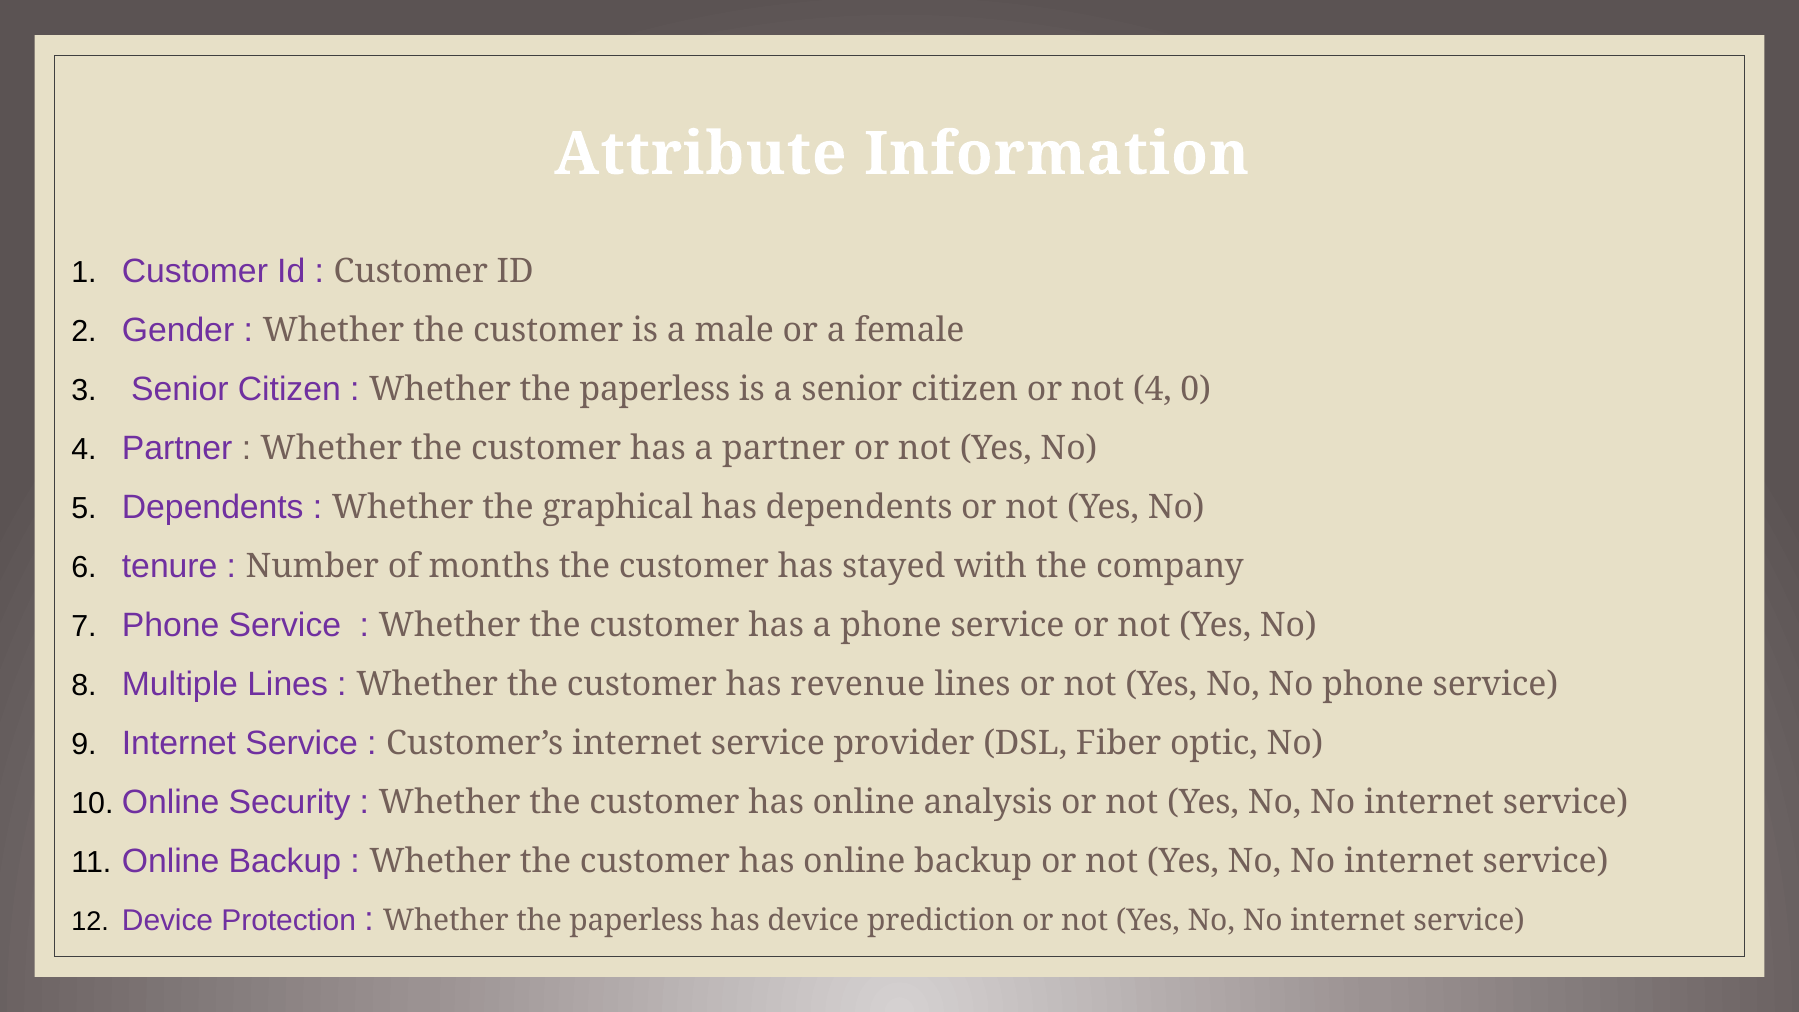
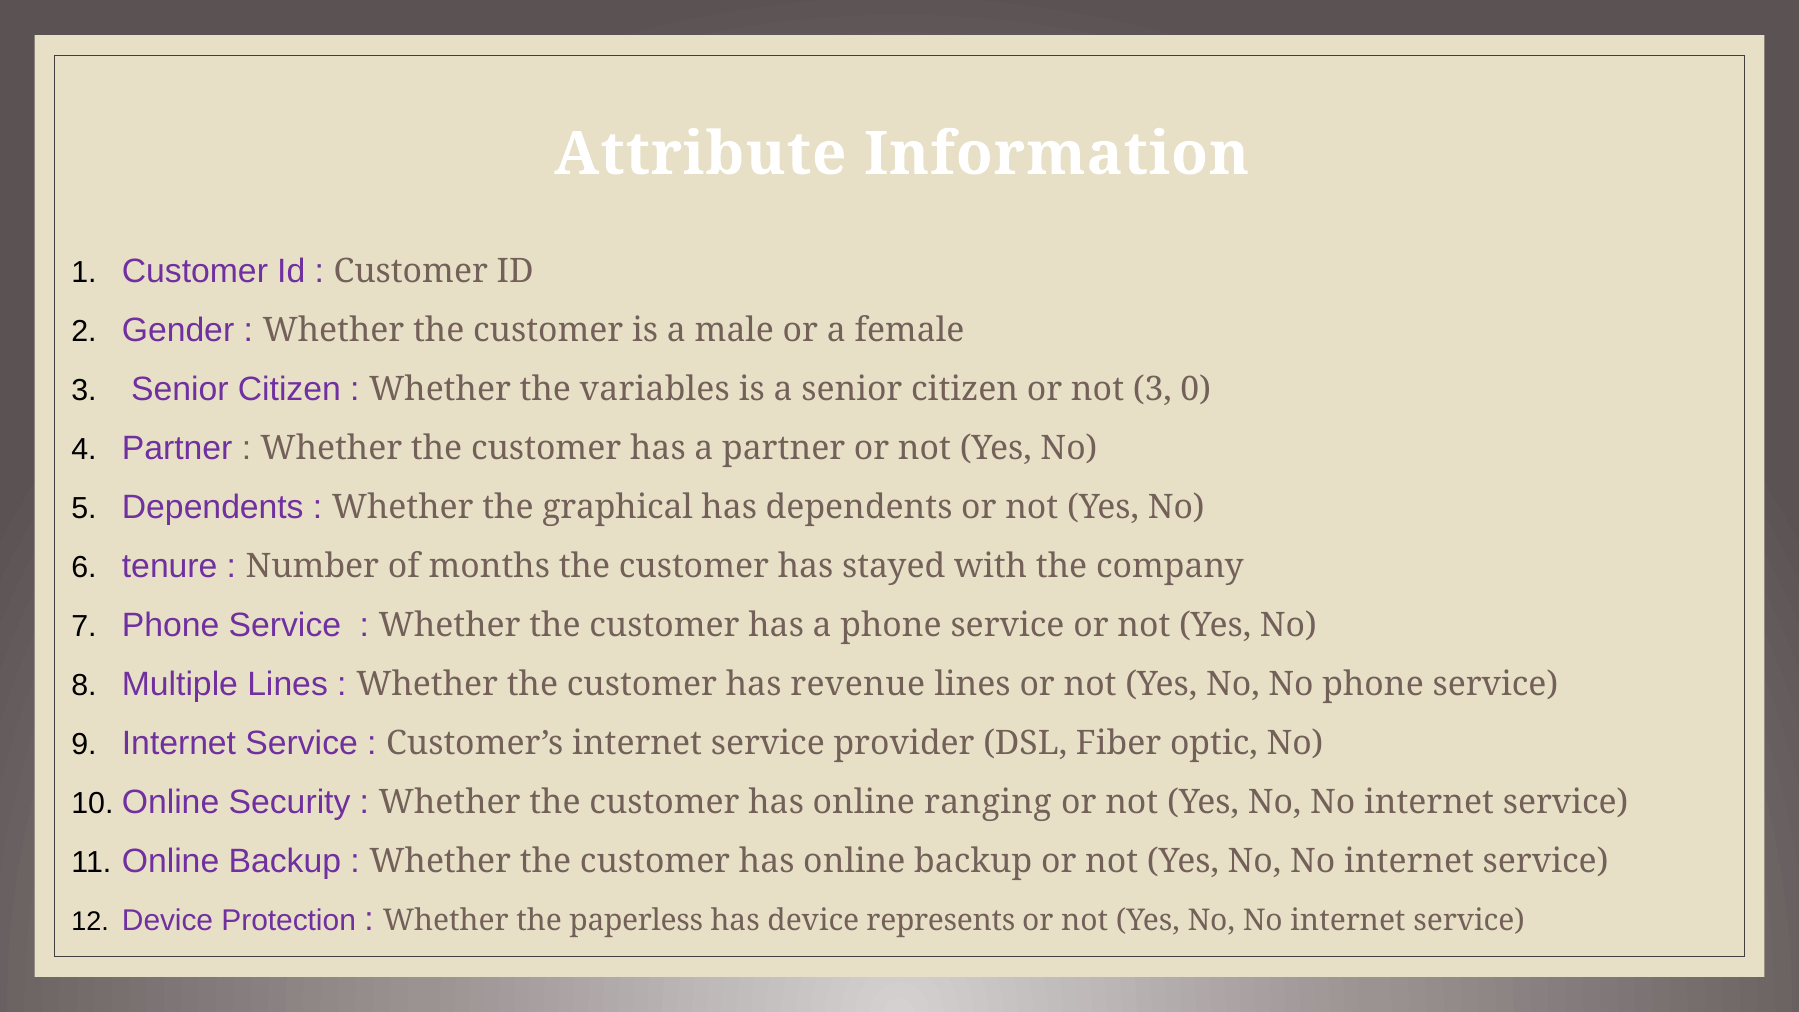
paperless at (655, 390): paperless -> variables
not 4: 4 -> 3
analysis: analysis -> ranging
prediction: prediction -> represents
